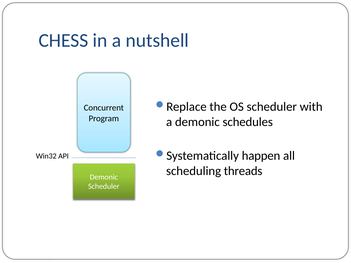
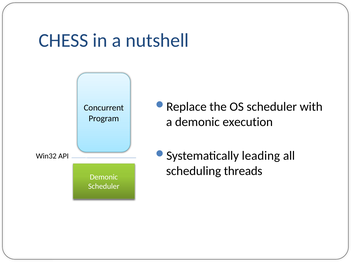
schedules: schedules -> execution
happen: happen -> leading
